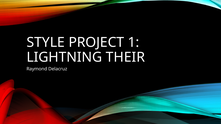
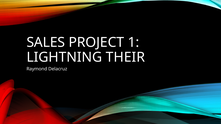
STYLE: STYLE -> SALES
